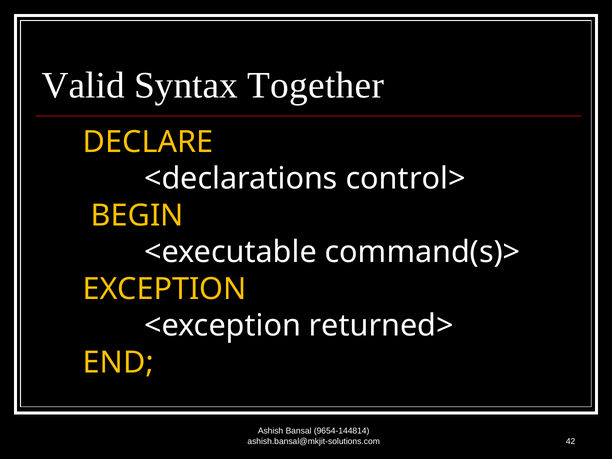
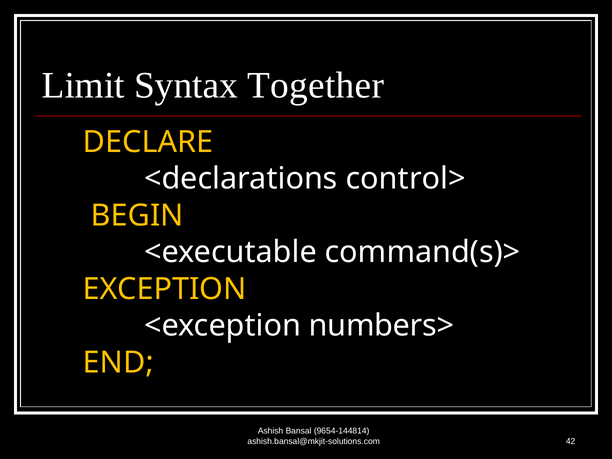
Valid: Valid -> Limit
returned>: returned> -> numbers>
